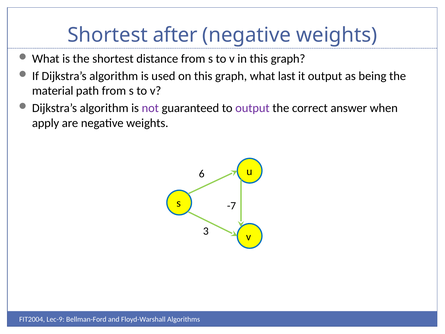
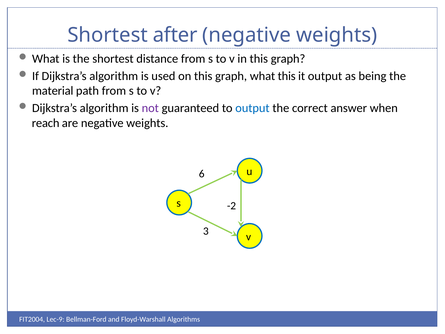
what last: last -> this
output at (252, 108) colour: purple -> blue
apply: apply -> reach
-7: -7 -> -2
